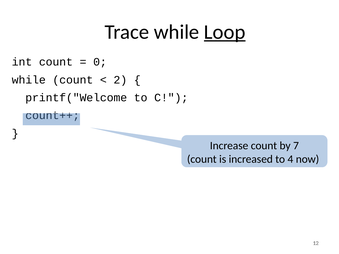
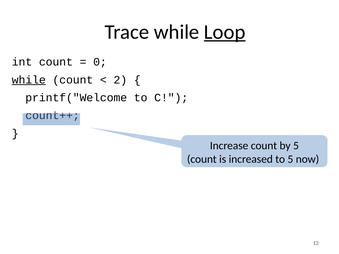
while at (29, 80) underline: none -> present
by 7: 7 -> 5
to 4: 4 -> 5
